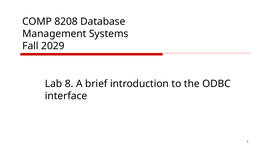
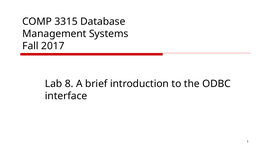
8208: 8208 -> 3315
2029: 2029 -> 2017
